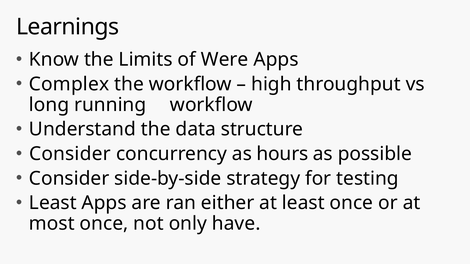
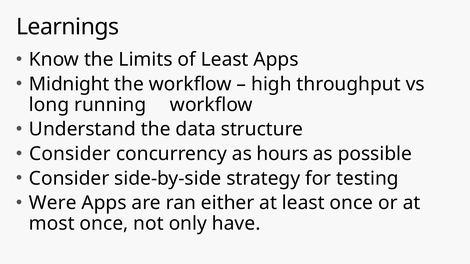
of Were: Were -> Least
Complex: Complex -> Midnight
Least at (53, 203): Least -> Were
